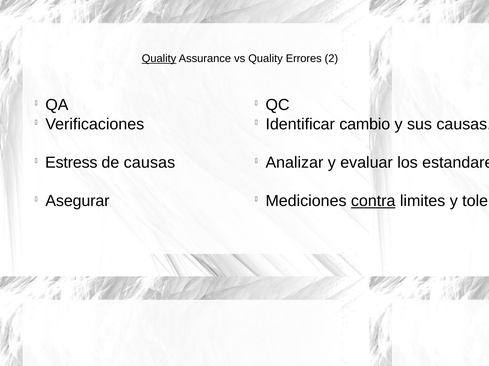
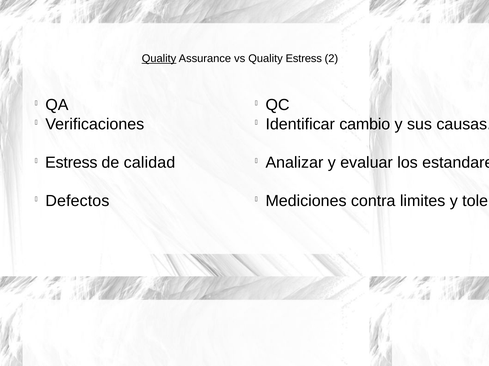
Quality Errores: Errores -> Estress
causas at (149, 163): causas -> calidad
Asegurar: Asegurar -> Defectos
contra underline: present -> none
